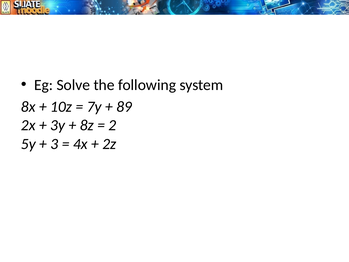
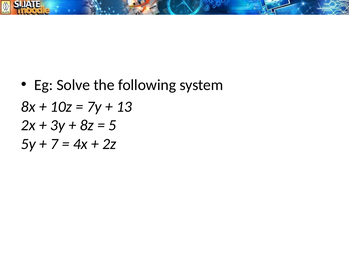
89: 89 -> 13
2: 2 -> 5
3: 3 -> 7
